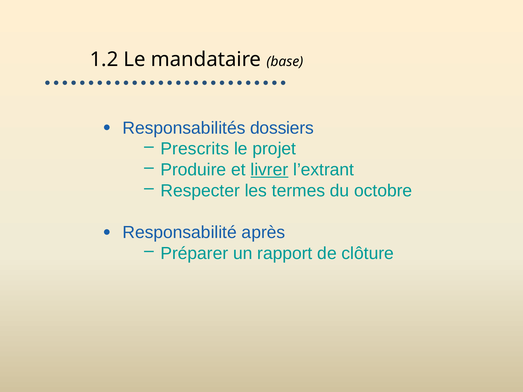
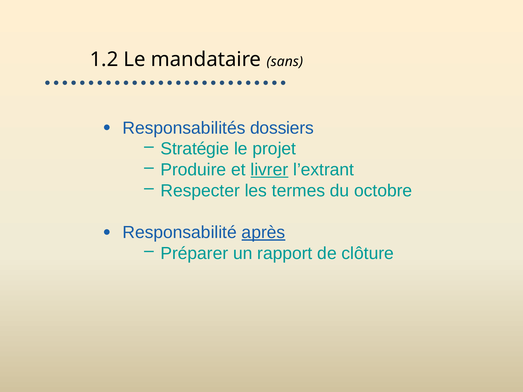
base: base -> sans
Prescrits: Prescrits -> Stratégie
après underline: none -> present
